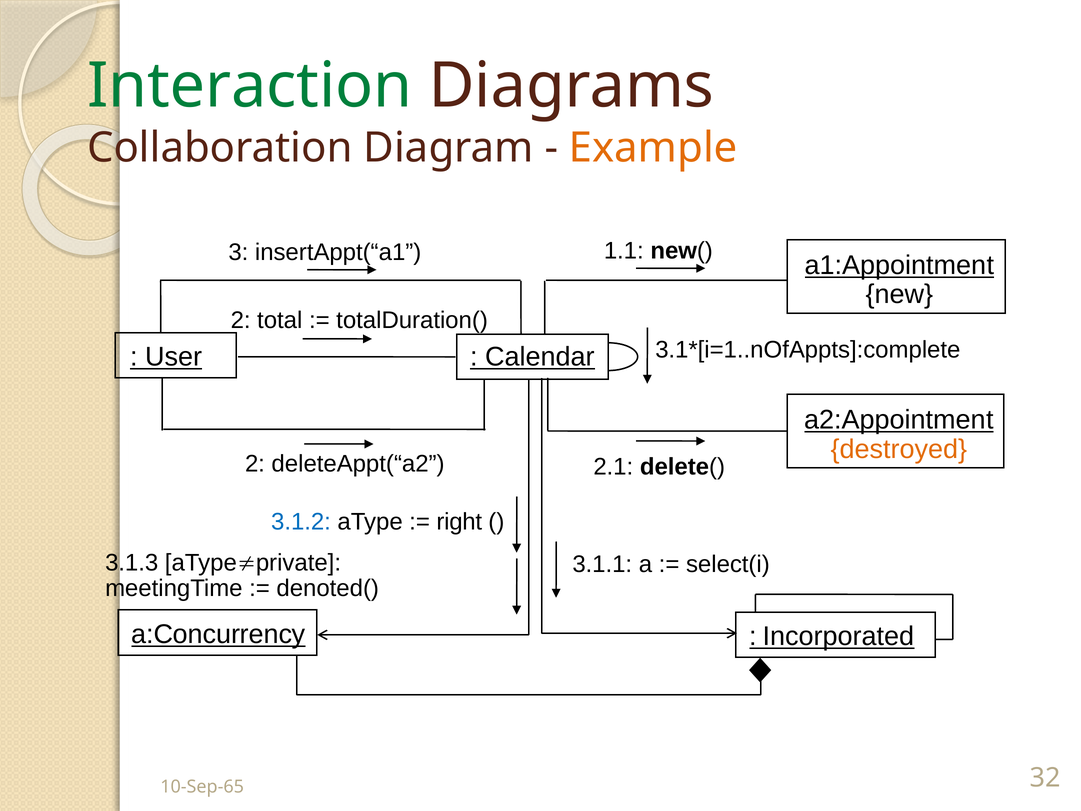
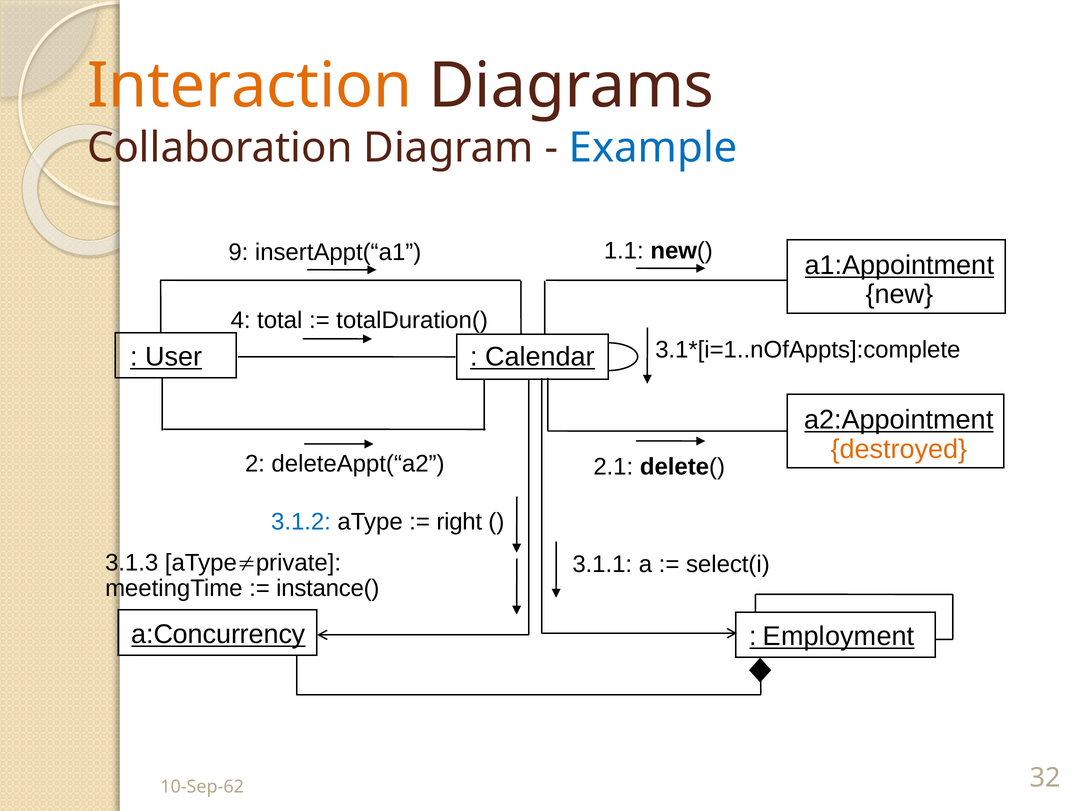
Interaction colour: green -> orange
Example colour: orange -> blue
3: 3 -> 9
2 at (241, 320): 2 -> 4
denoted(: denoted( -> instance(
Incorporated: Incorporated -> Employment
10-Sep-65: 10-Sep-65 -> 10-Sep-62
